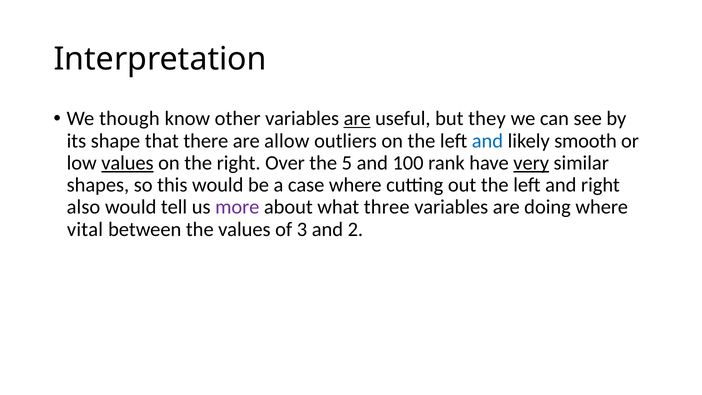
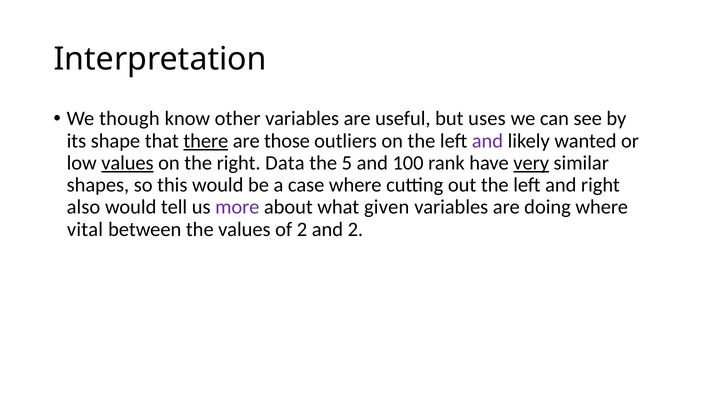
are at (357, 119) underline: present -> none
they: they -> uses
there underline: none -> present
allow: allow -> those
and at (487, 141) colour: blue -> purple
smooth: smooth -> wanted
Over: Over -> Data
three: three -> given
of 3: 3 -> 2
